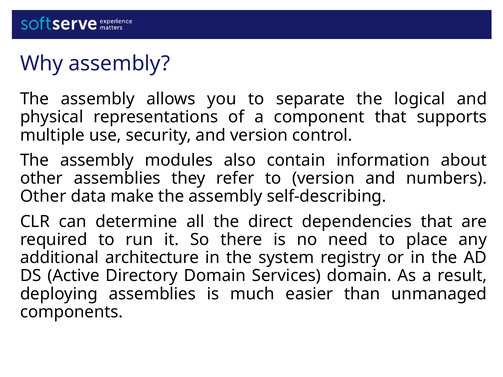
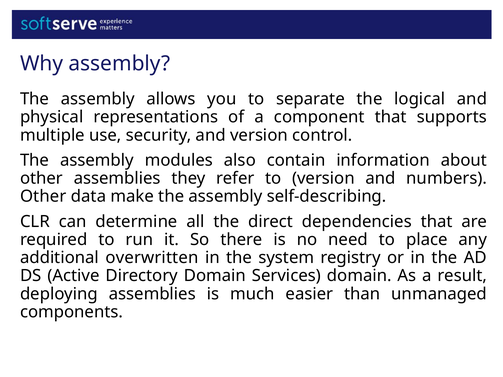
architecture: architecture -> overwritten
